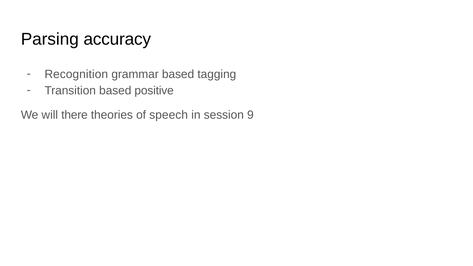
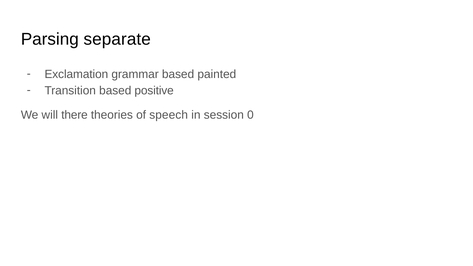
accuracy: accuracy -> separate
Recognition: Recognition -> Exclamation
tagging: tagging -> painted
9: 9 -> 0
